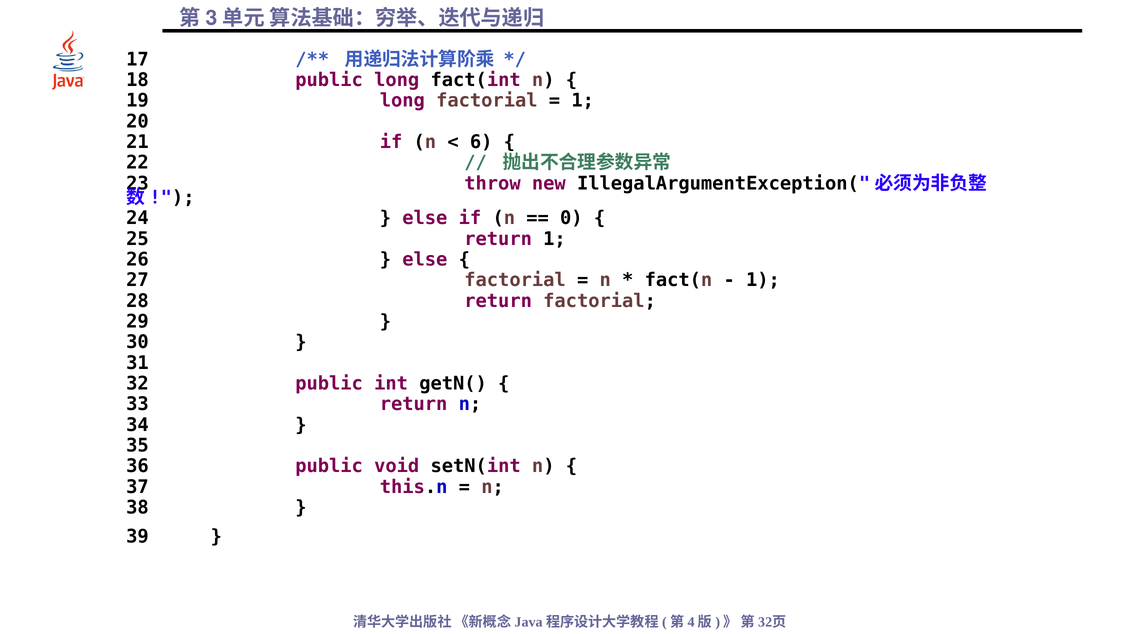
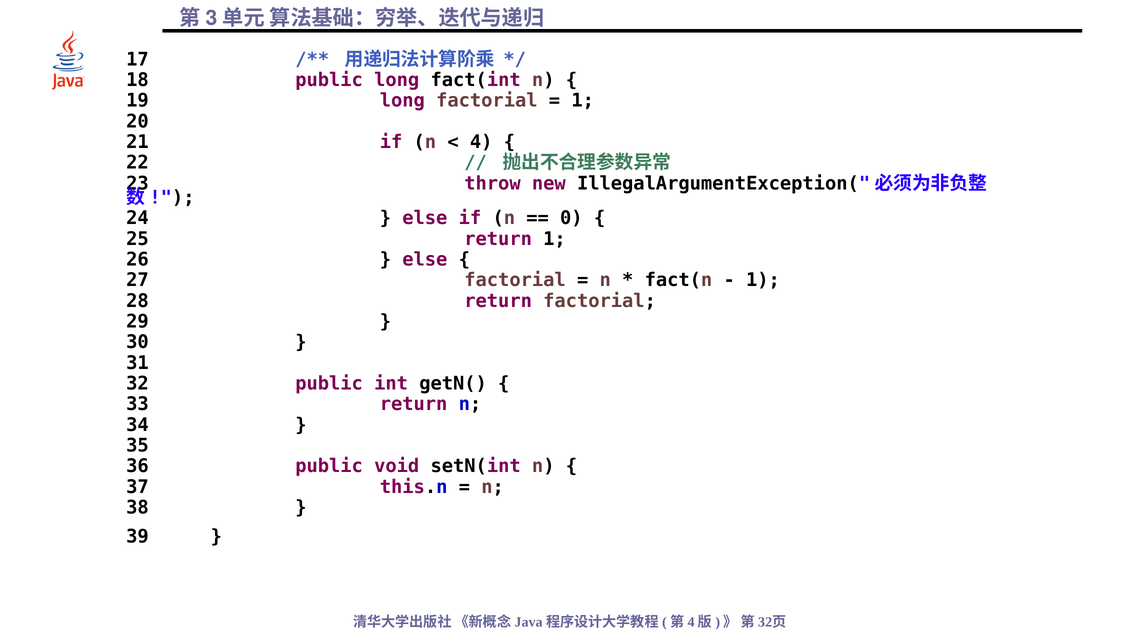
6: 6 -> 4
